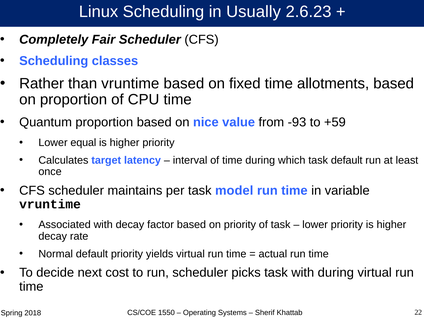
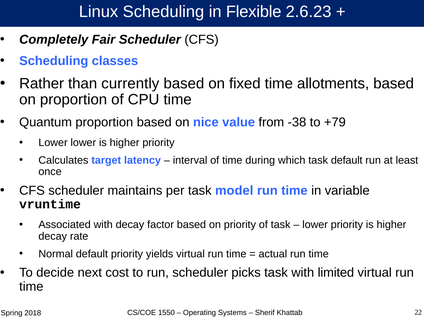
Usually: Usually -> Flexible
than vruntime: vruntime -> currently
-93: -93 -> -38
+59: +59 -> +79
Lower equal: equal -> lower
with during: during -> limited
